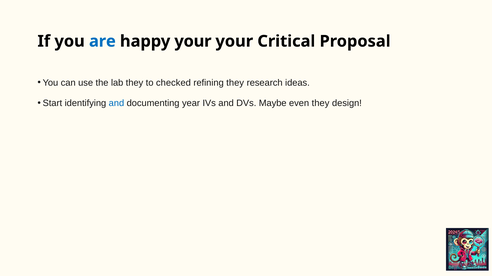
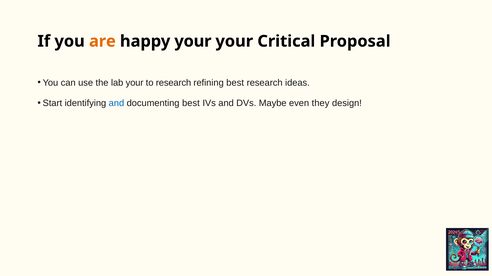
are colour: blue -> orange
lab they: they -> your
to checked: checked -> research
refining they: they -> best
documenting year: year -> best
